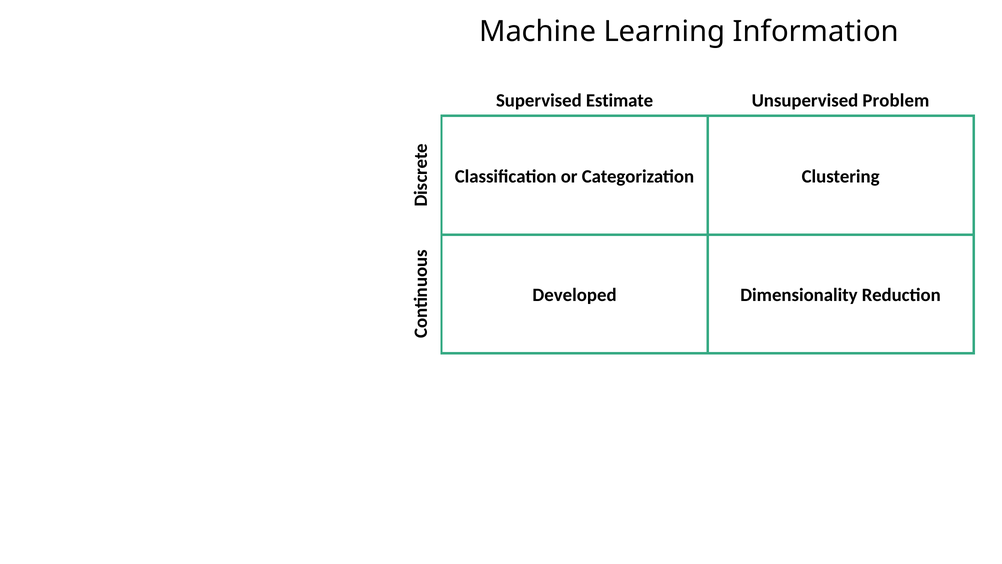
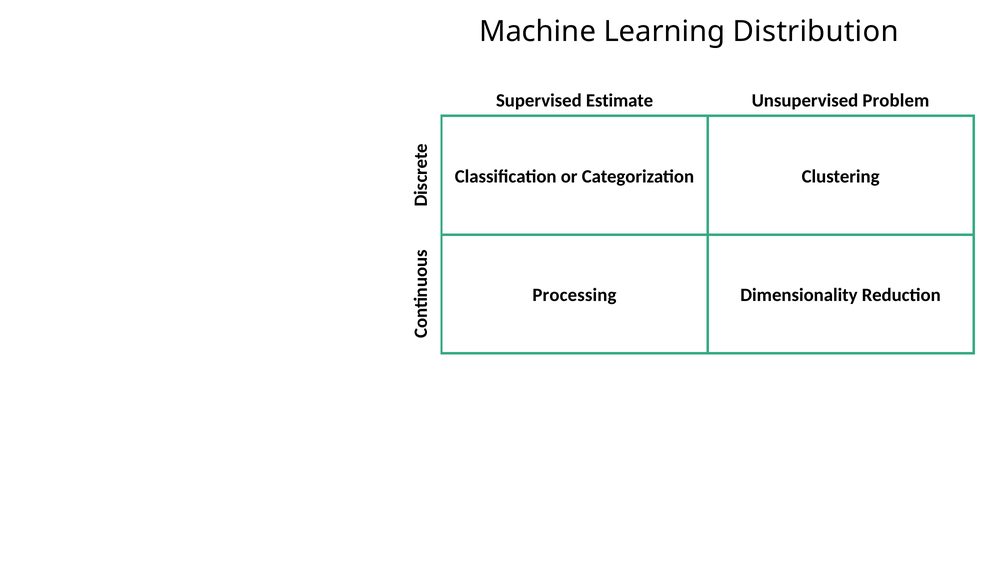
Information: Information -> Distribution
Developed: Developed -> Processing
